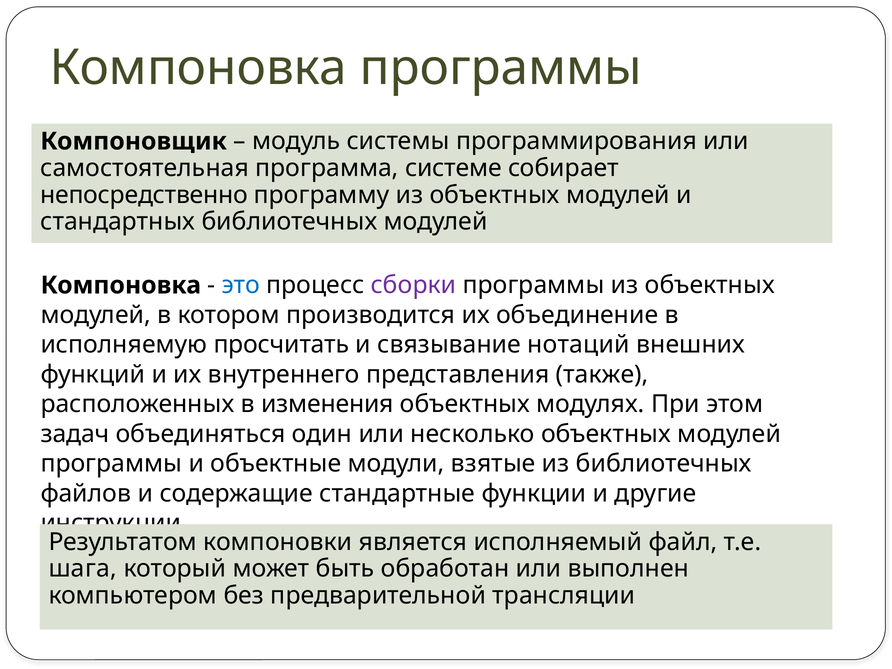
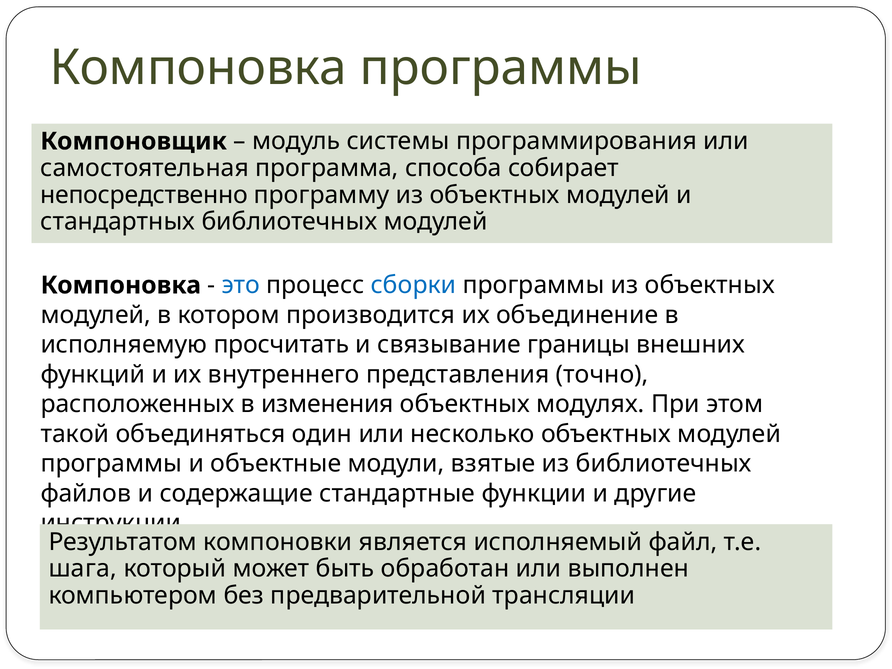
системе: системе -> способа
сборки colour: purple -> blue
нотаций: нотаций -> границы
также: также -> точно
задач: задач -> такой
